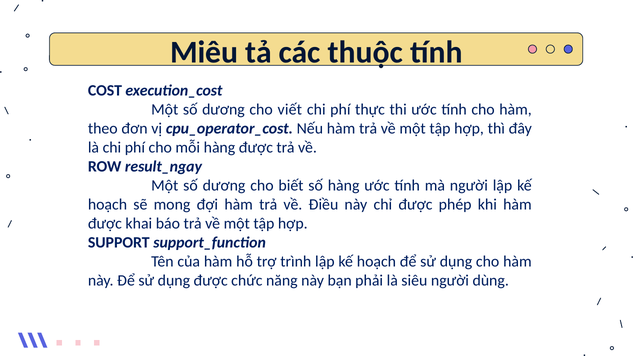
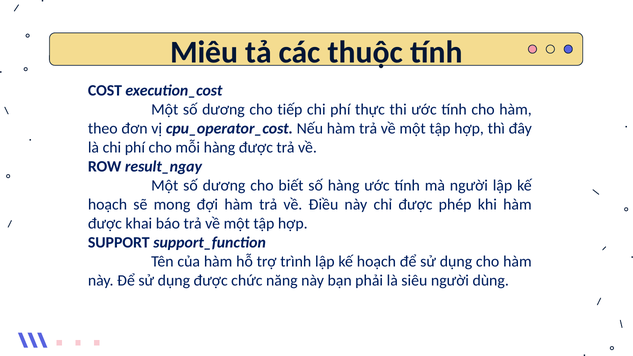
viết: viết -> tiếp
